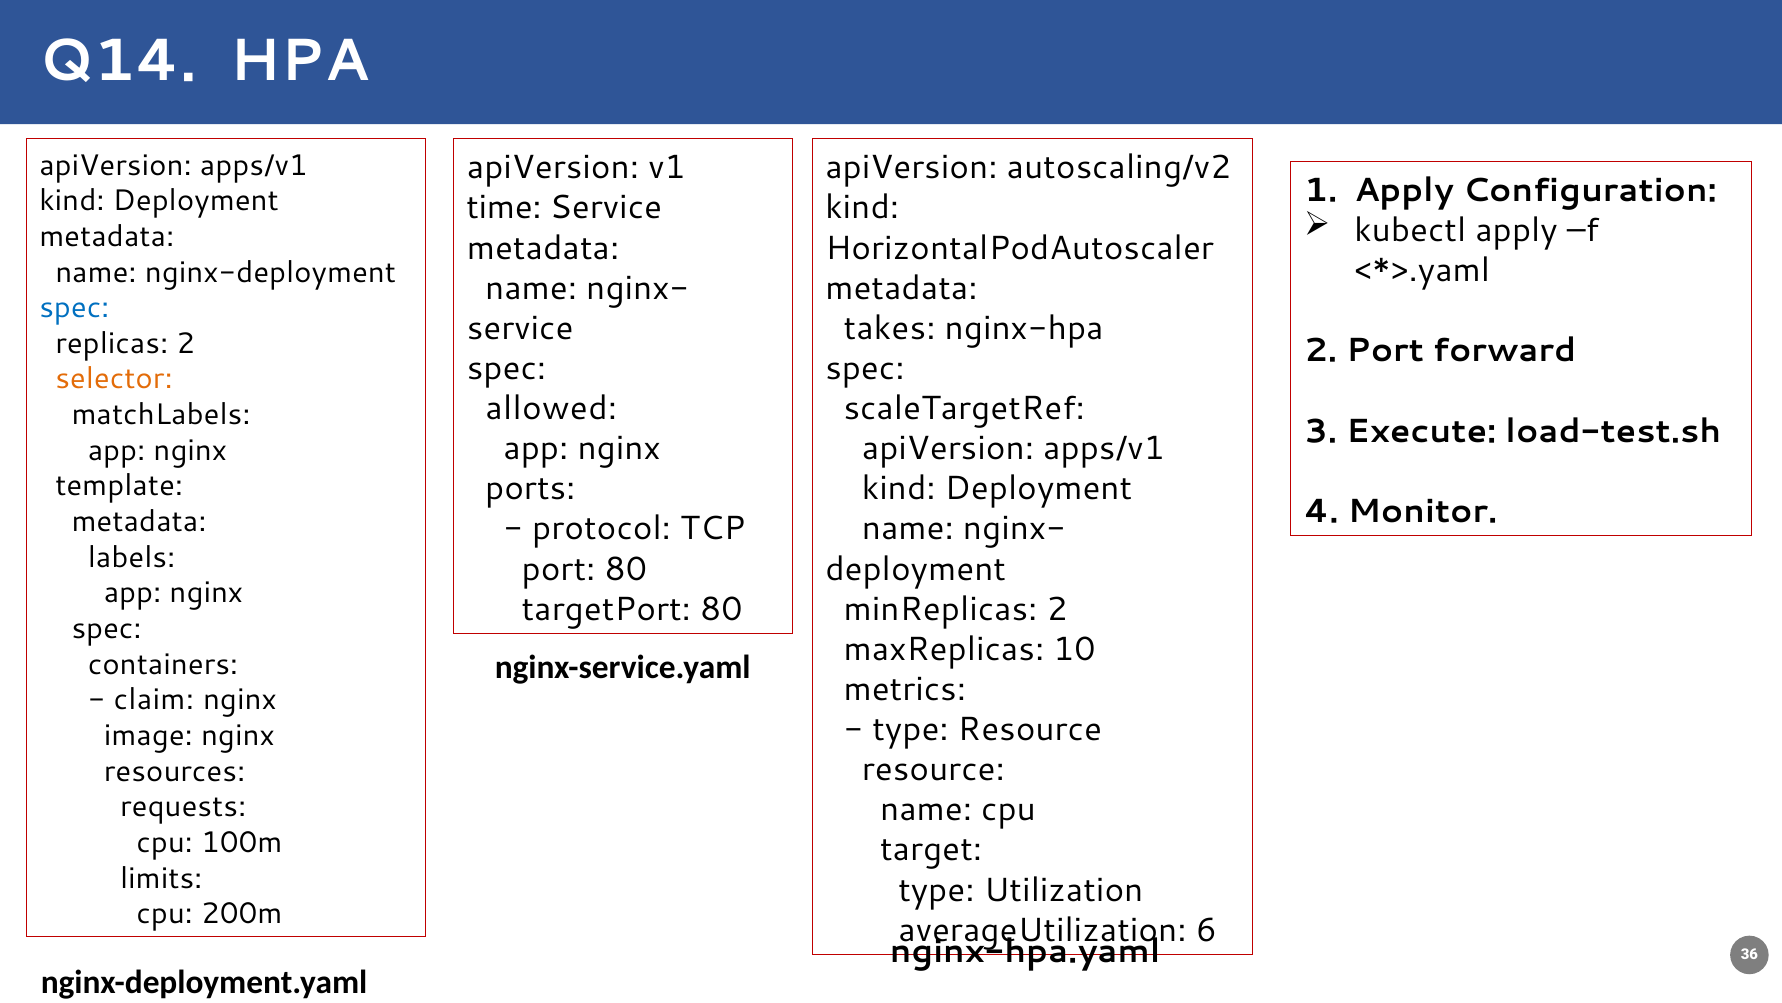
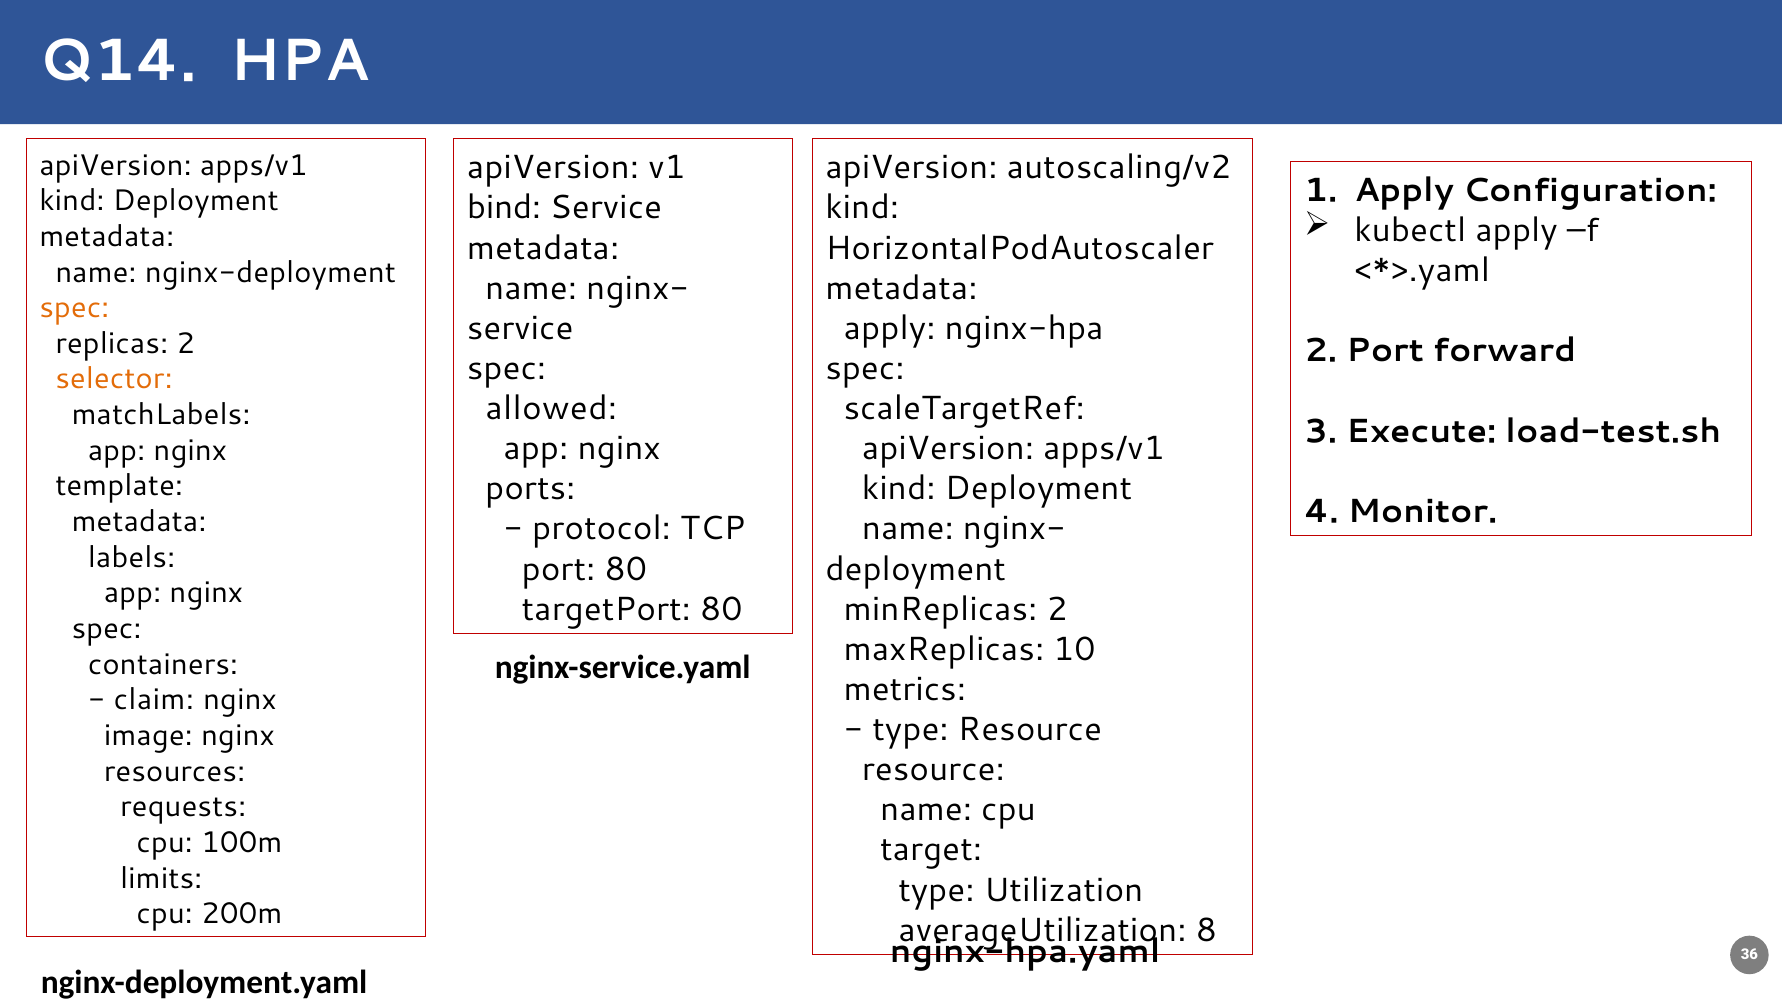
time: time -> bind
spec at (74, 308) colour: blue -> orange
takes at (890, 328): takes -> apply
6: 6 -> 8
